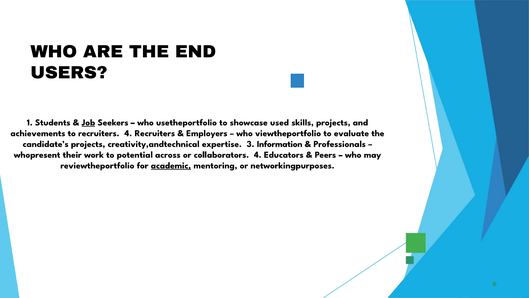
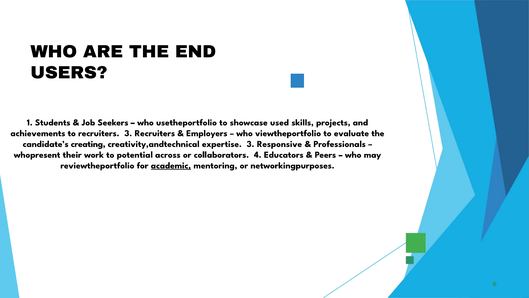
Job underline: present -> none
recruiters 4: 4 -> 3
candidate’s projects: projects -> creating
Information: Information -> Responsive
